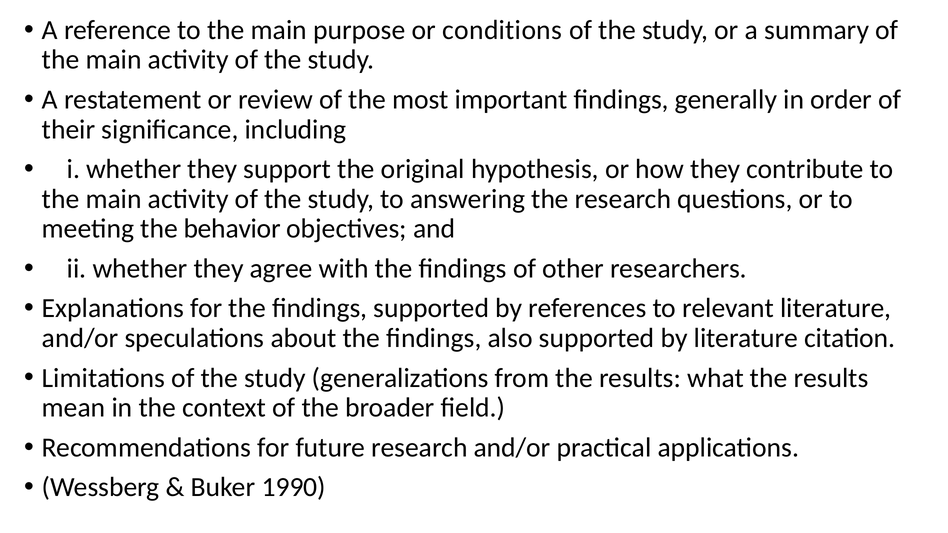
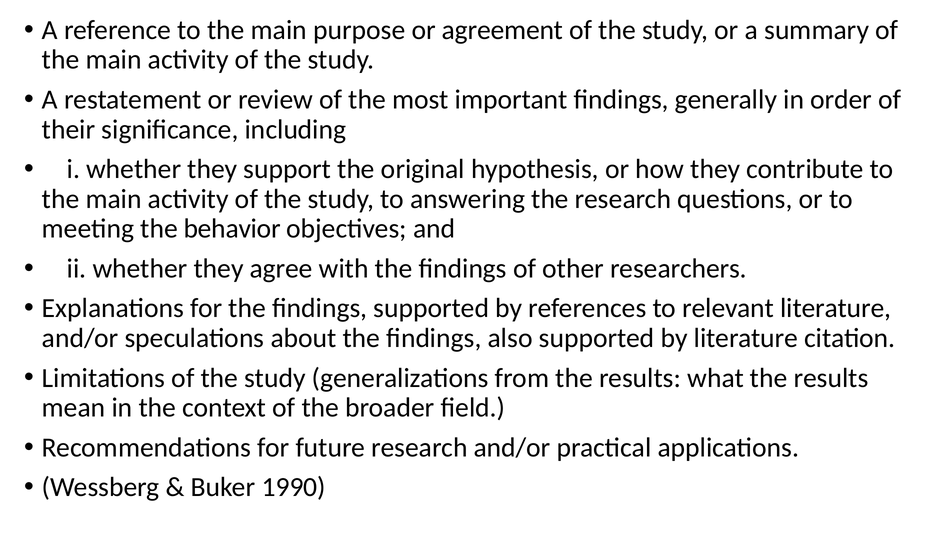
conditions: conditions -> agreement
